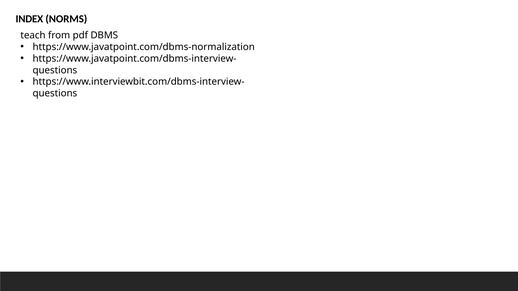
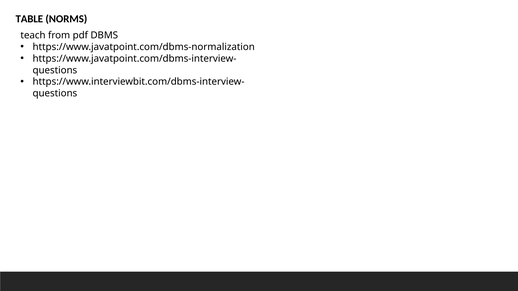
INDEX: INDEX -> TABLE
